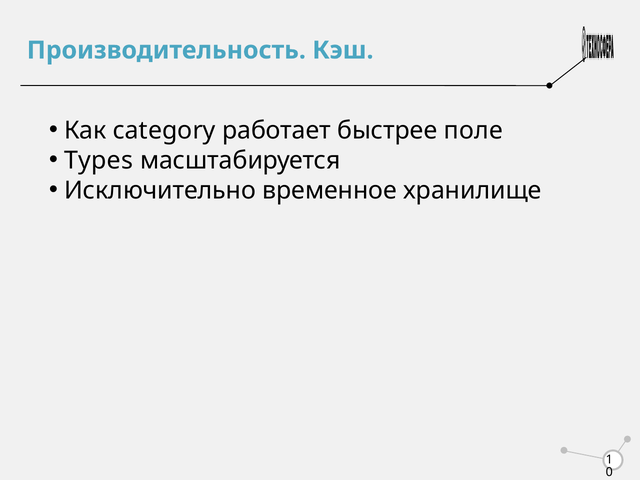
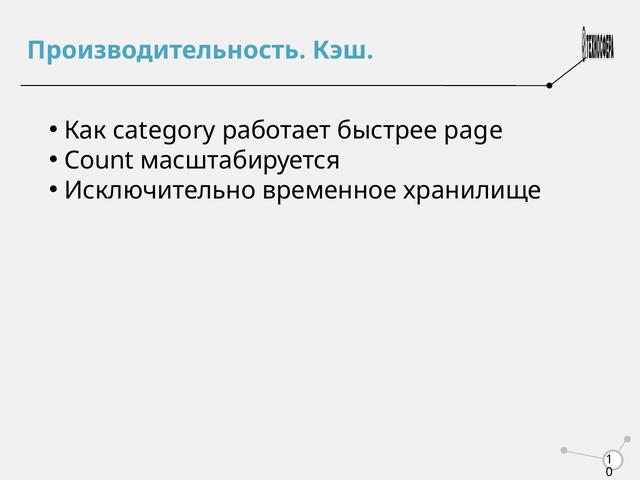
поле: поле -> page
Types: Types -> Count
